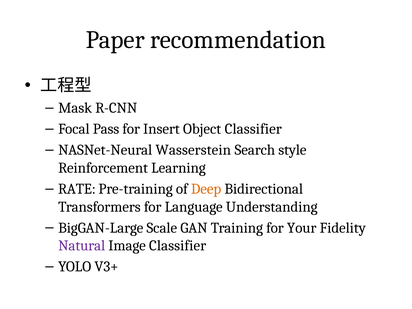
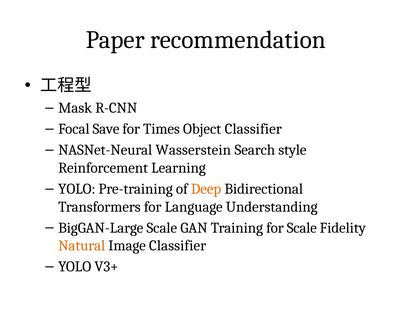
Pass: Pass -> Save
Insert: Insert -> Times
RATE at (77, 189): RATE -> YOLO
for Your: Your -> Scale
Natural colour: purple -> orange
